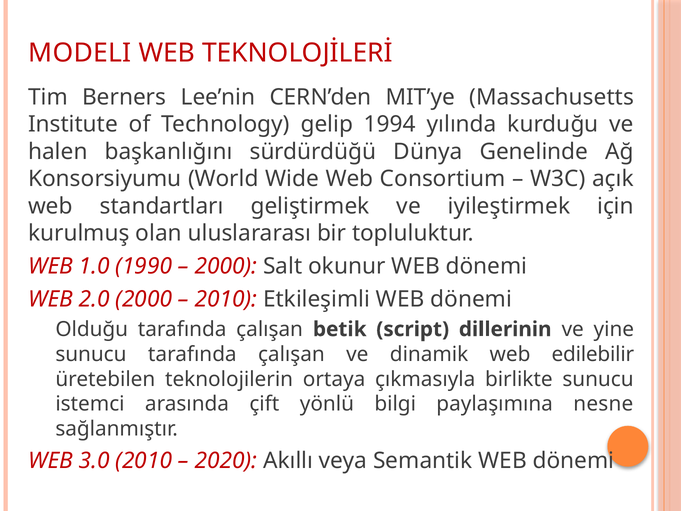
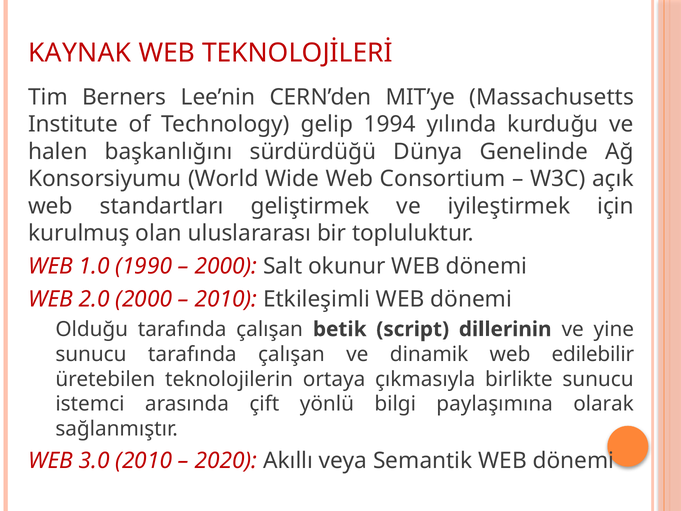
MODELI: MODELI -> KAYNAK
nesne: nesne -> olarak
